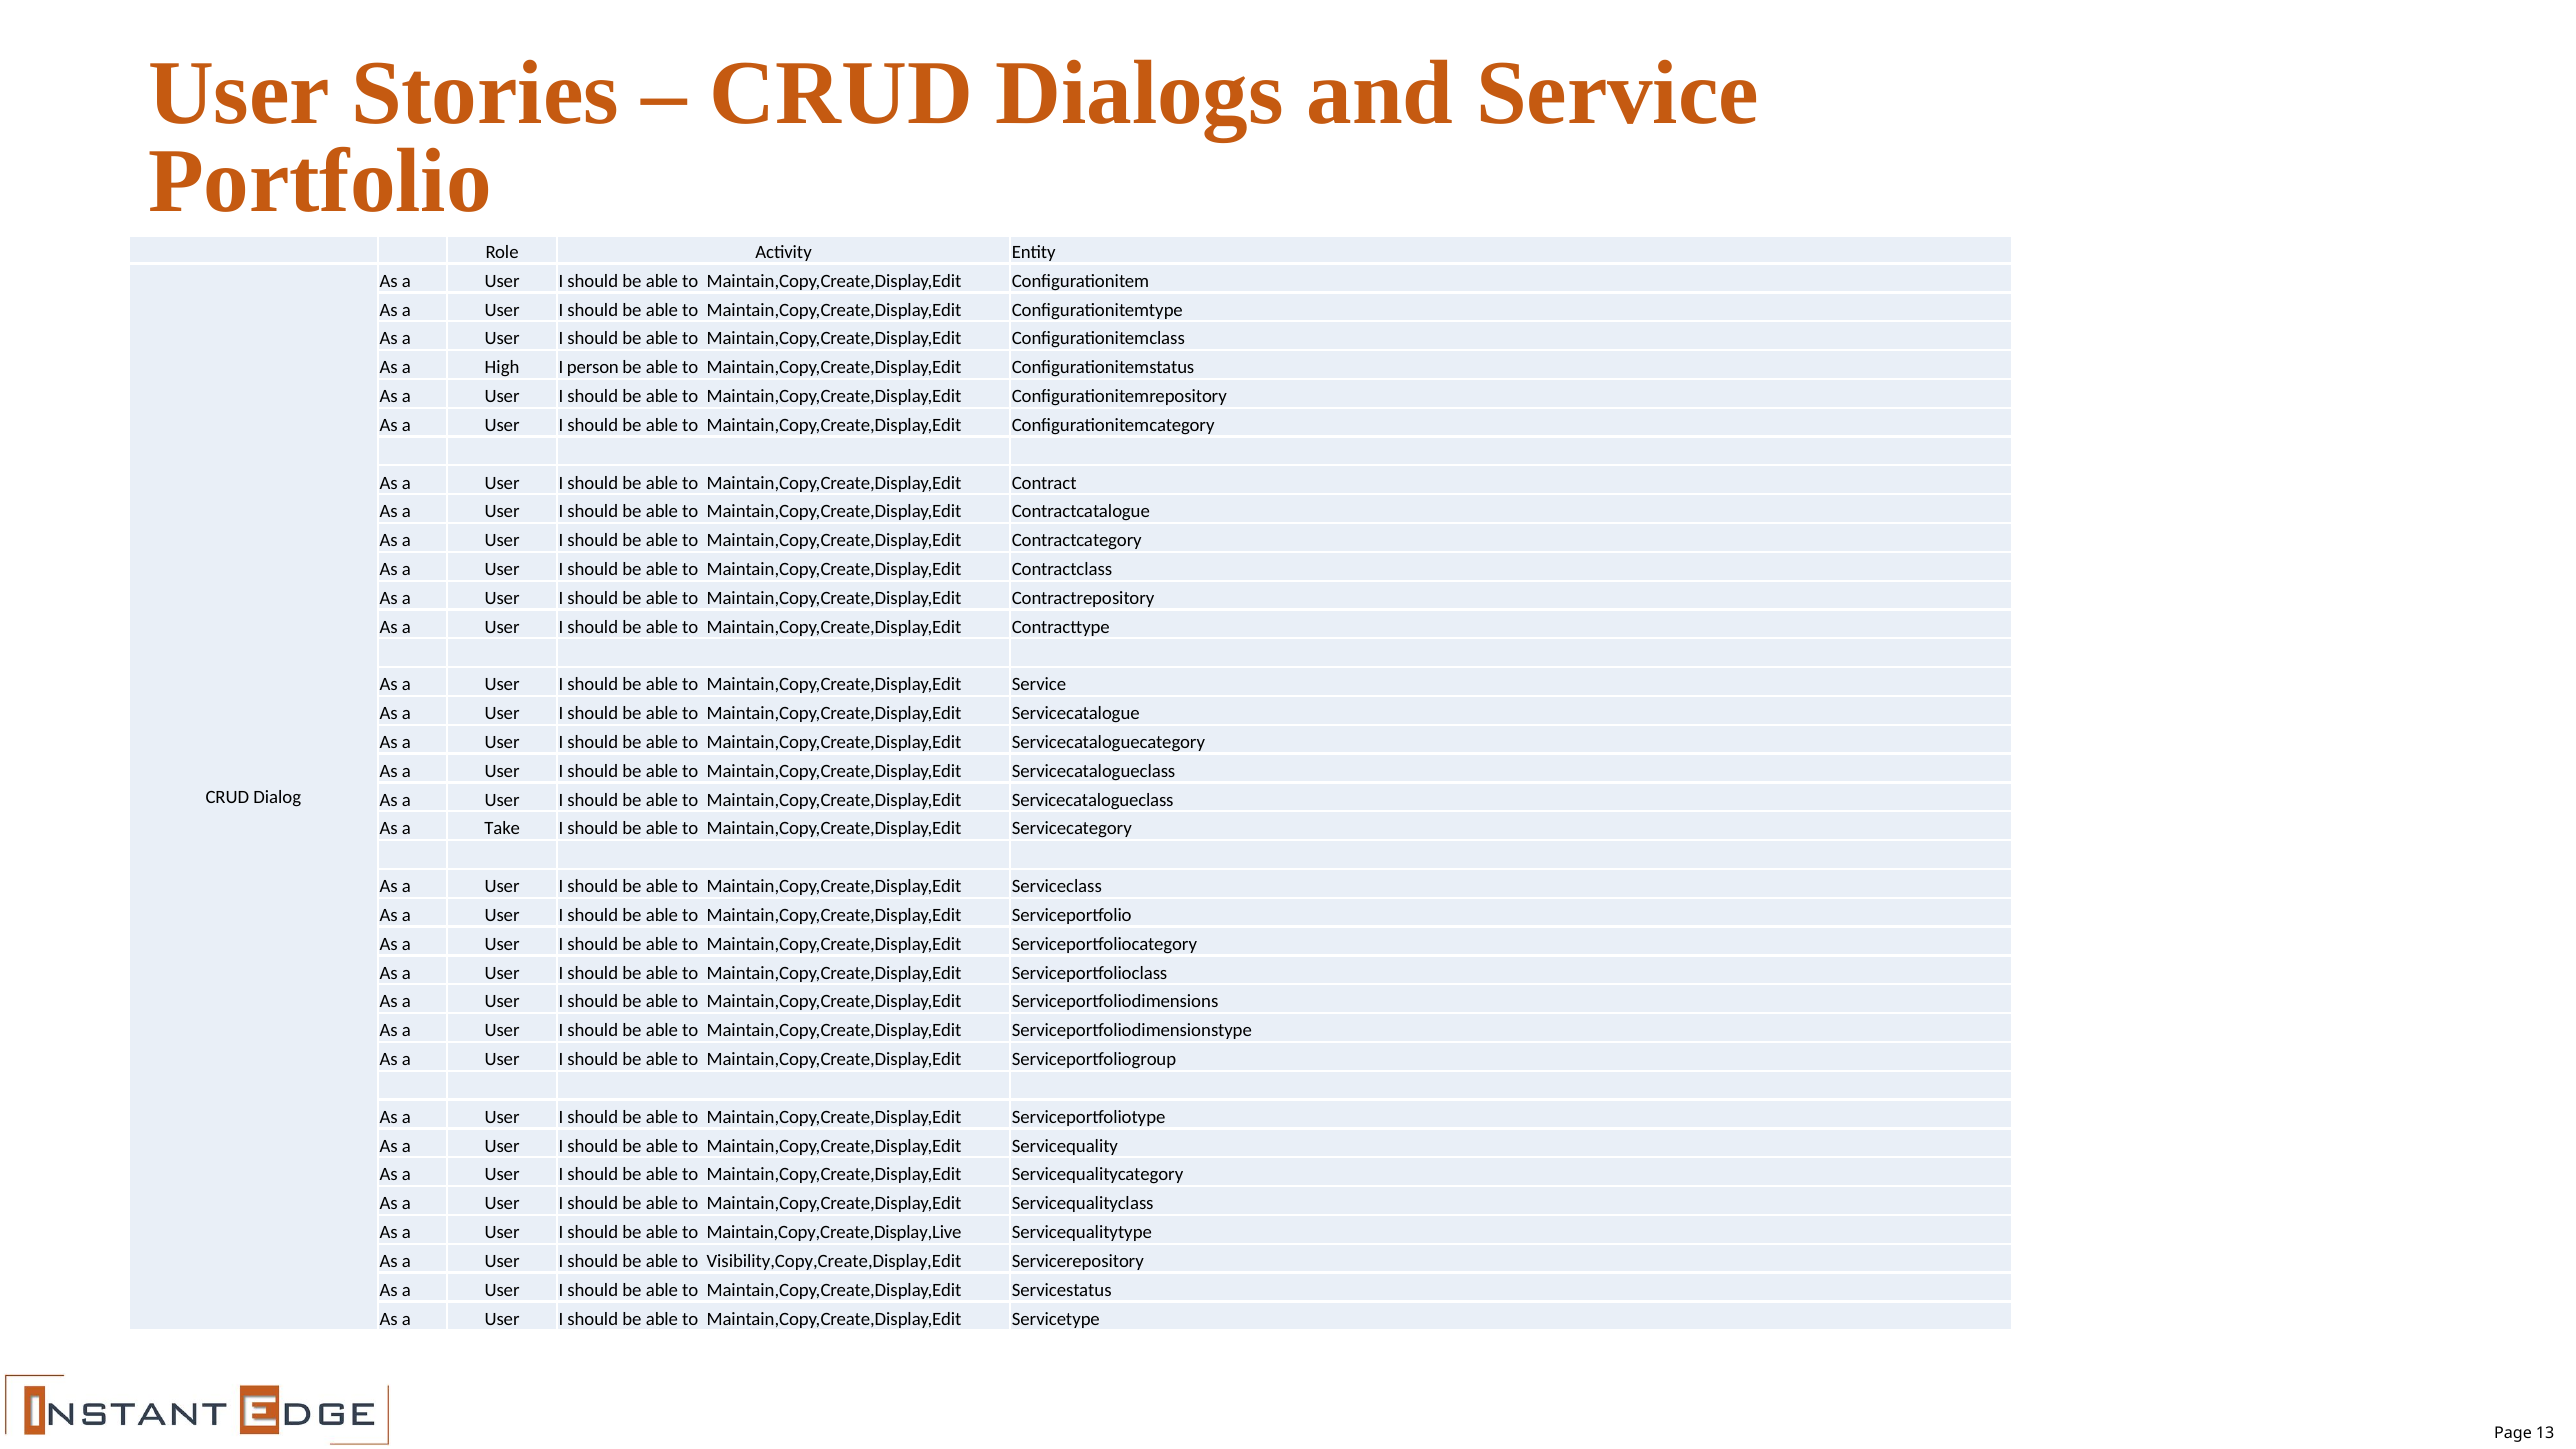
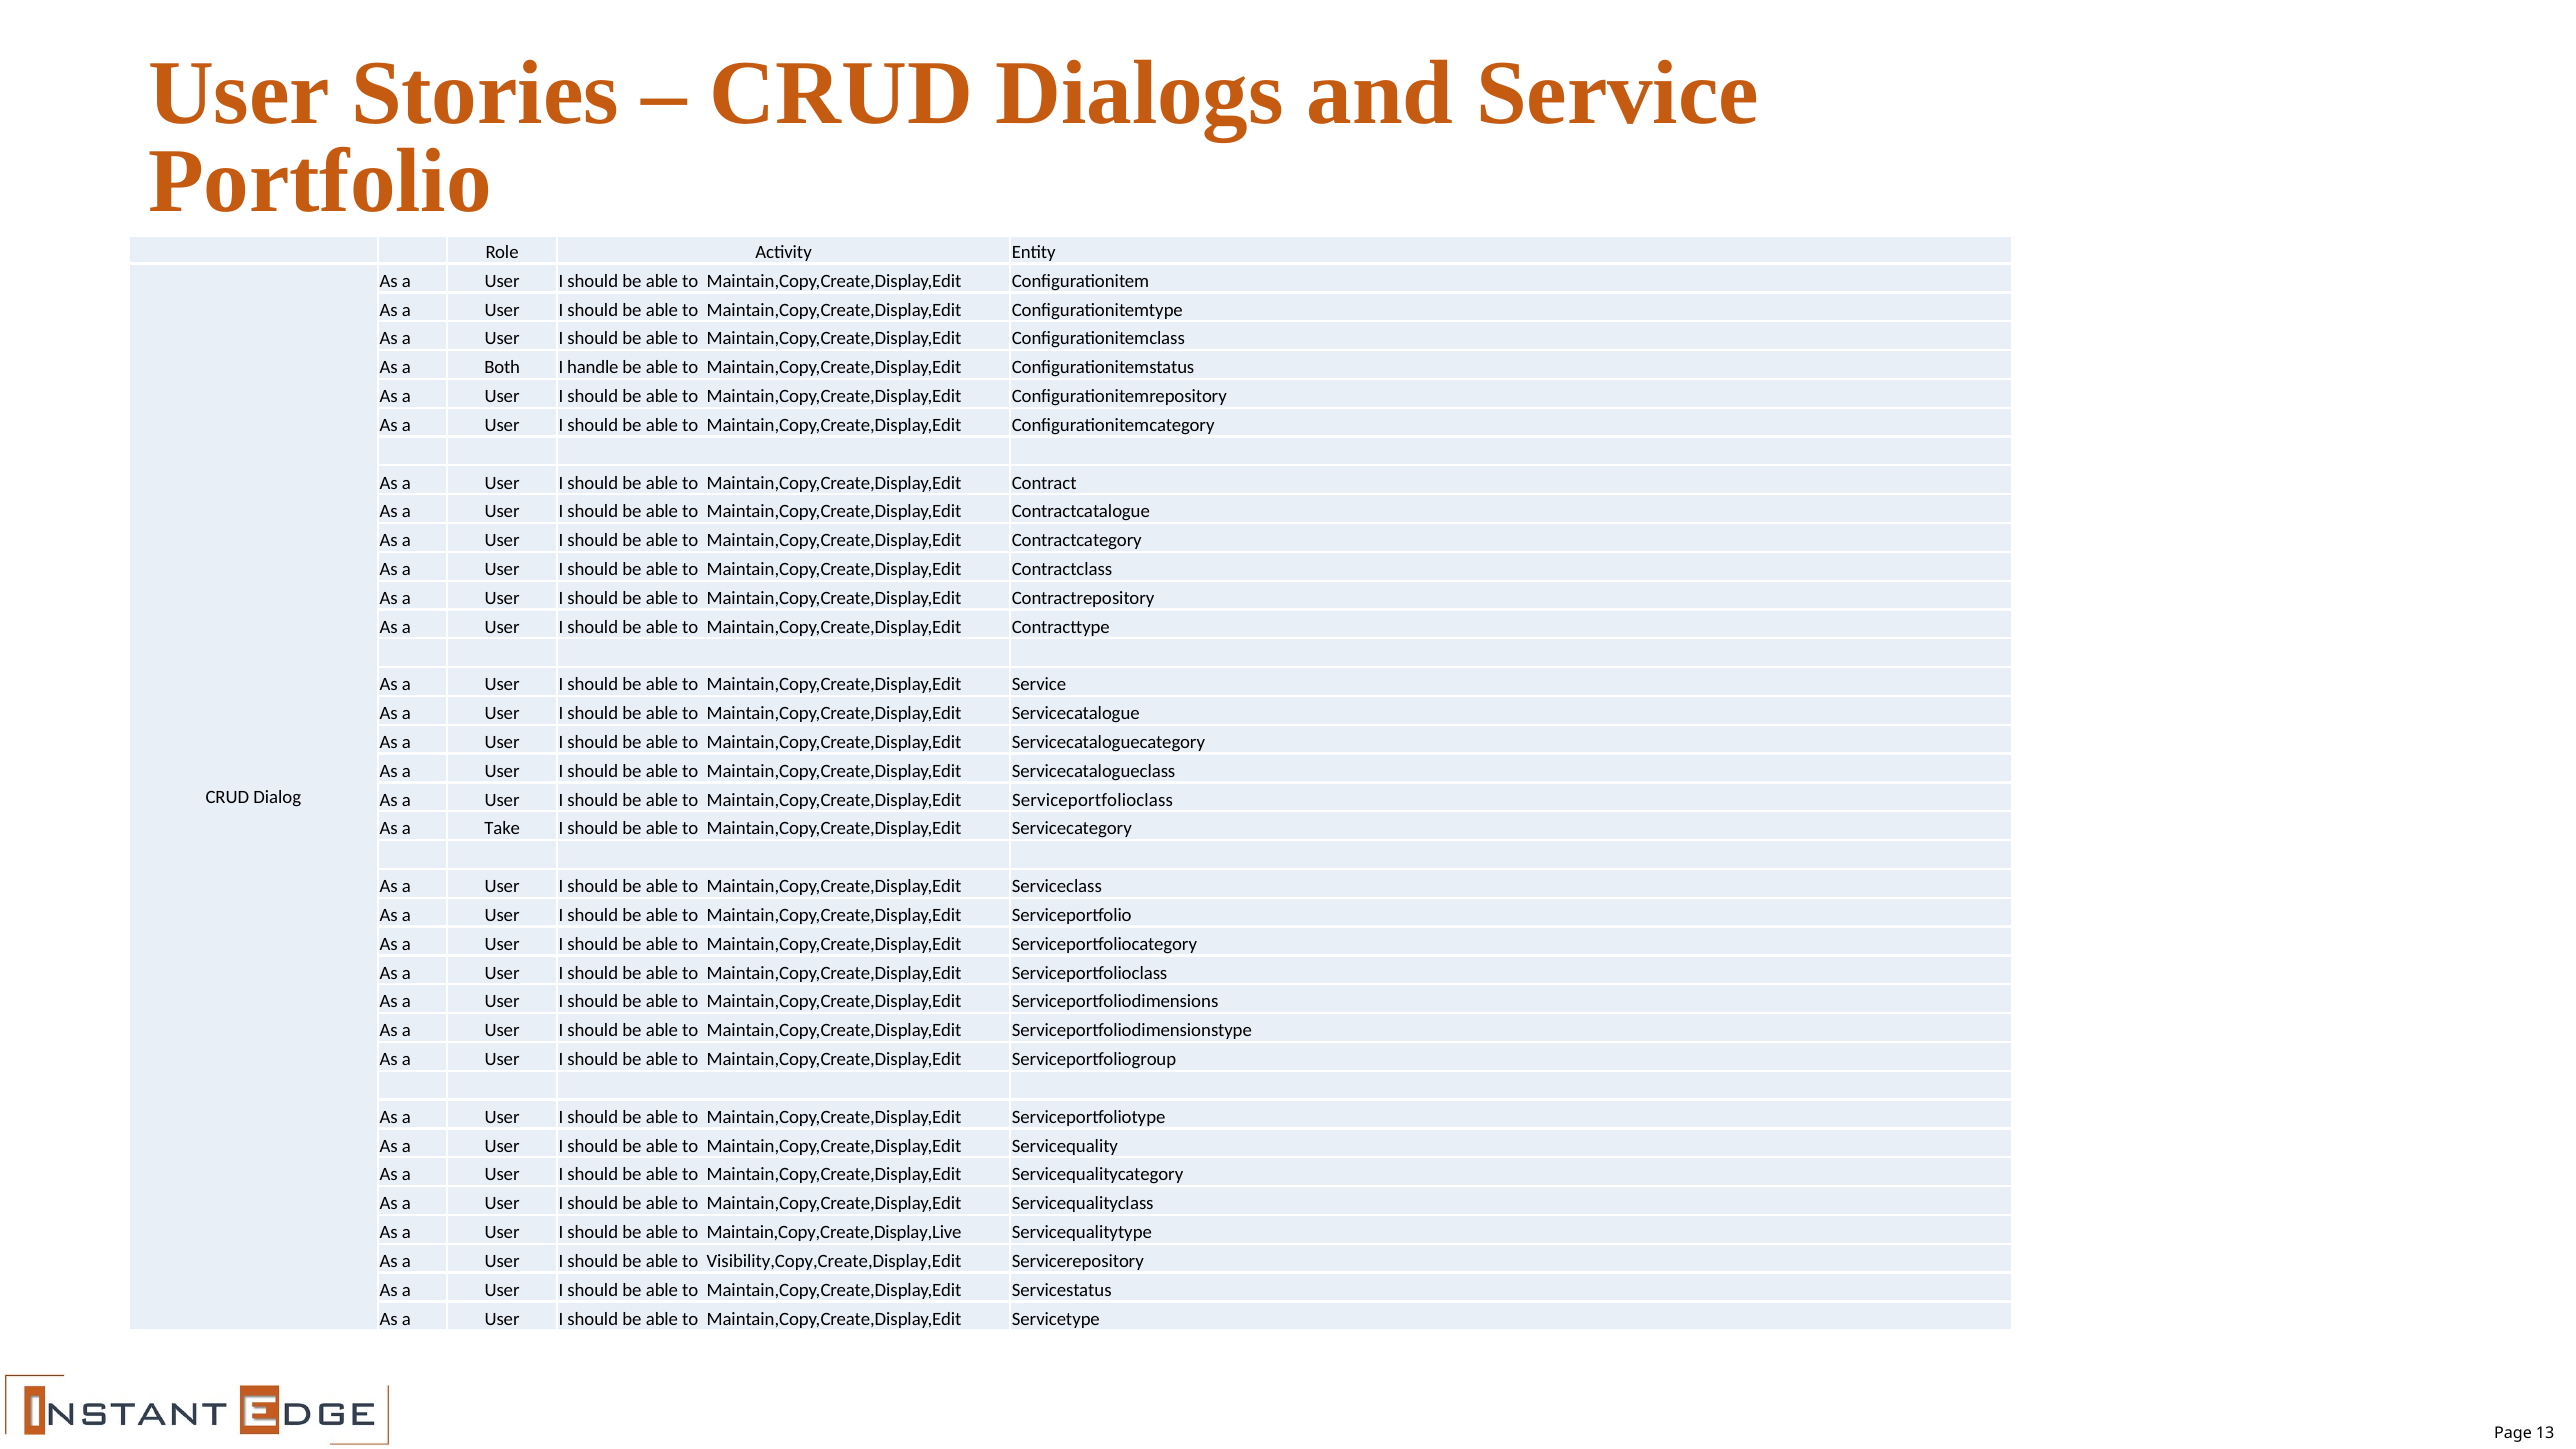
High: High -> Both
person: person -> handle
Servicecatalogueclass at (1093, 800): Servicecatalogueclass -> Serviceportfolioclass
